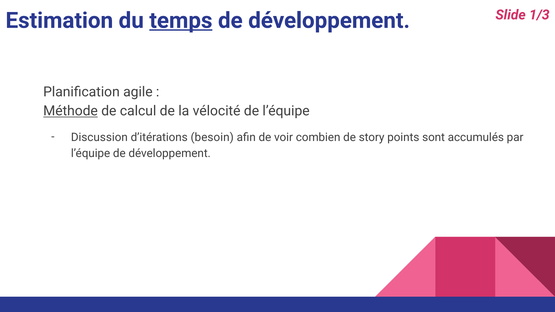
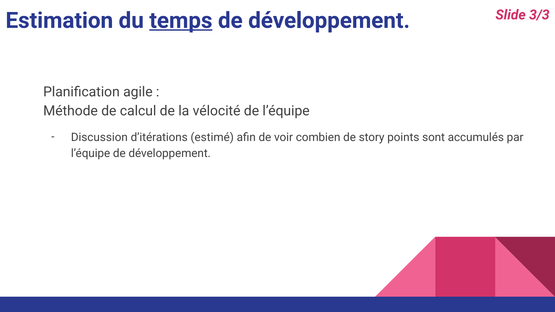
1/3: 1/3 -> 3/3
Méthode underline: present -> none
besoin: besoin -> estimé
